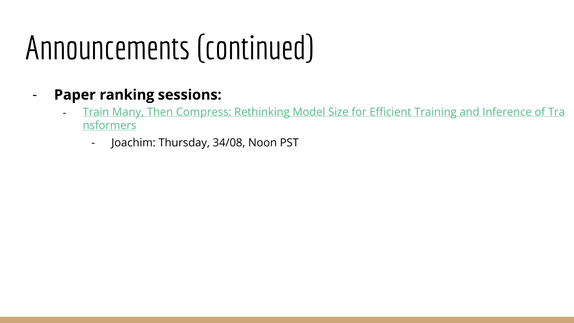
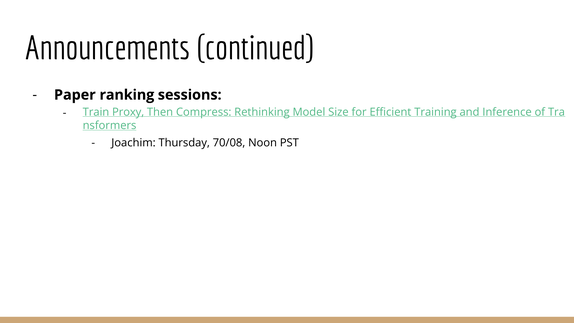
Many: Many -> Proxy
34/08: 34/08 -> 70/08
